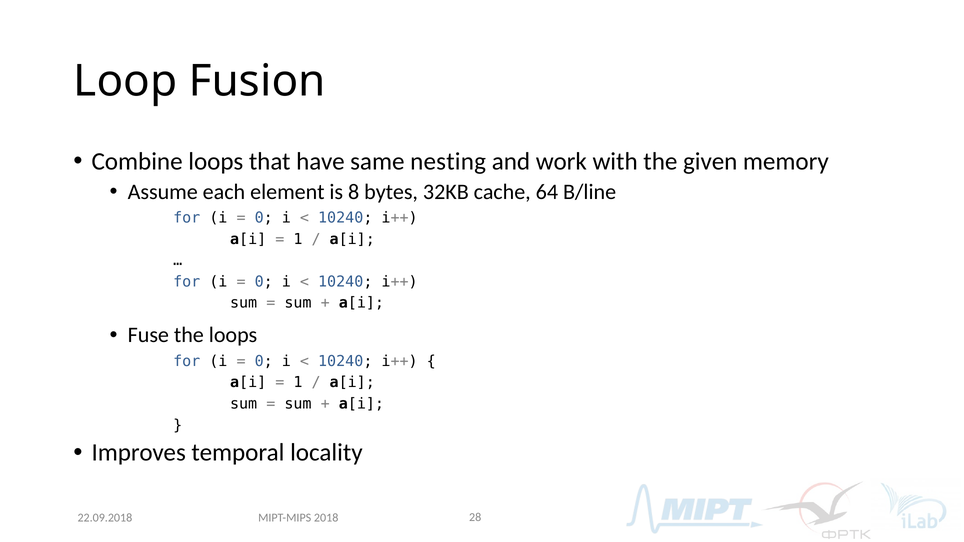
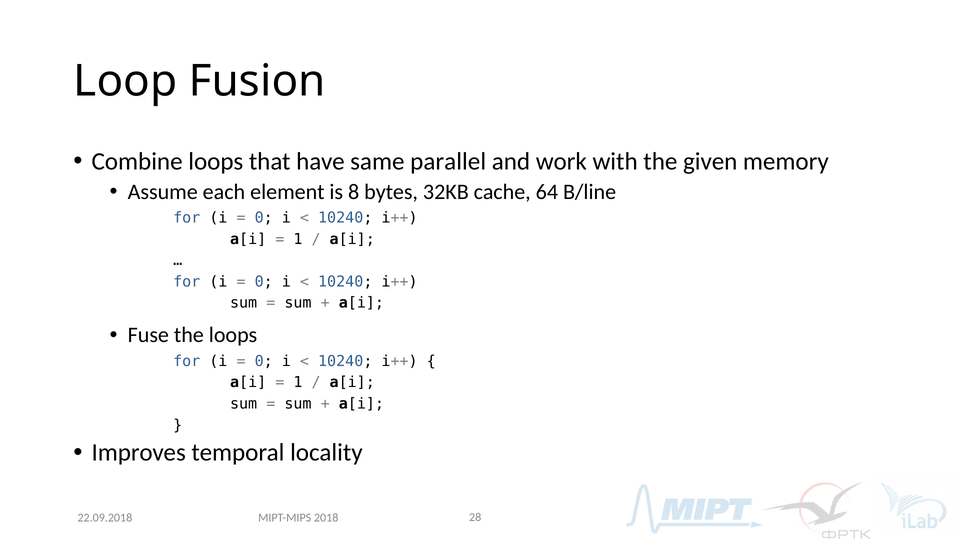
nesting: nesting -> parallel
